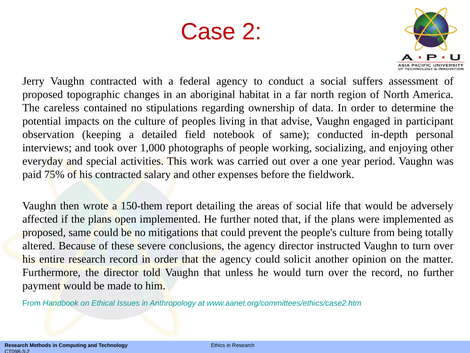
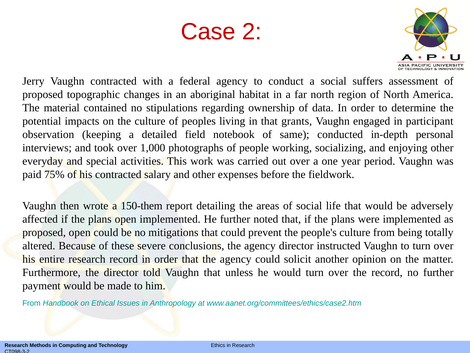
careless: careless -> material
advise: advise -> grants
proposed same: same -> open
